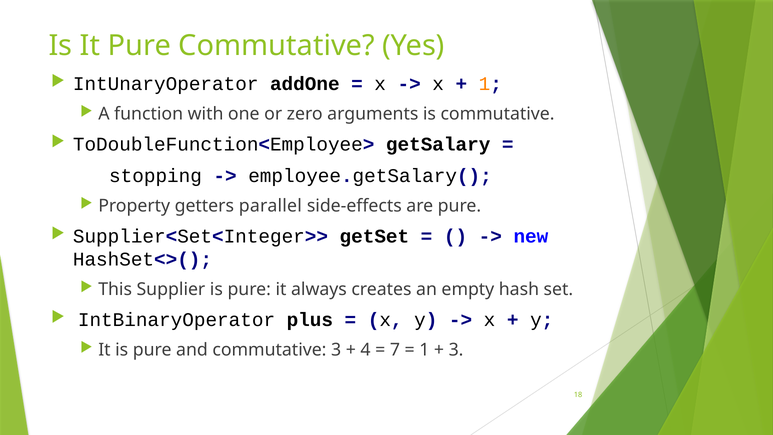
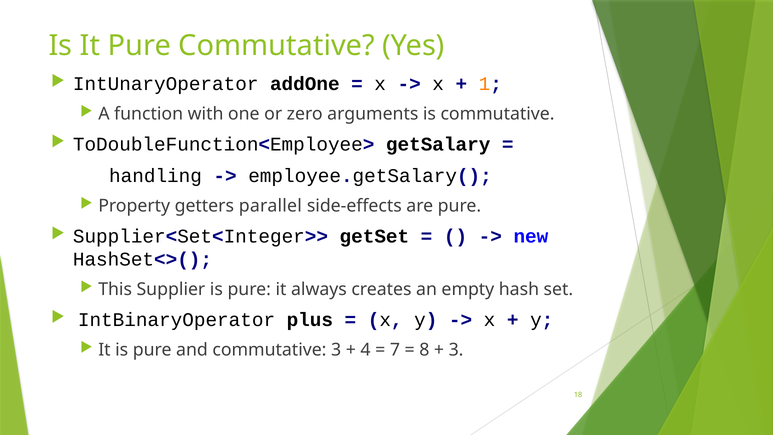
stopping: stopping -> handling
1 at (424, 350): 1 -> 8
